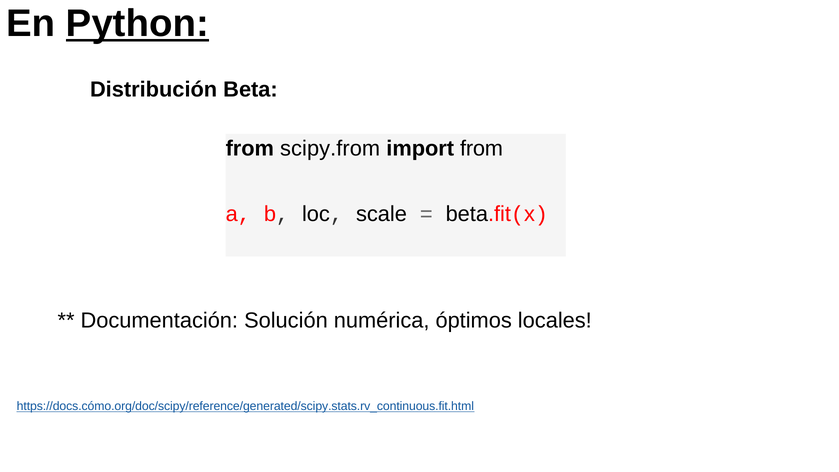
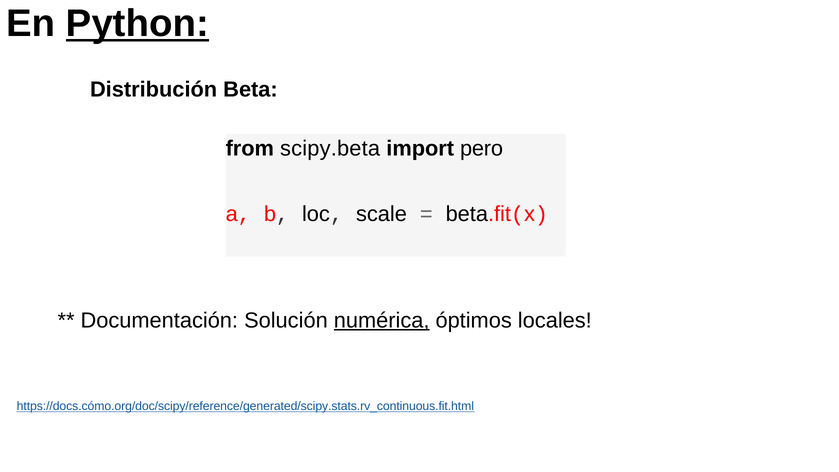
scipy.from: scipy.from -> scipy.beta
import from: from -> pero
numérica underline: none -> present
